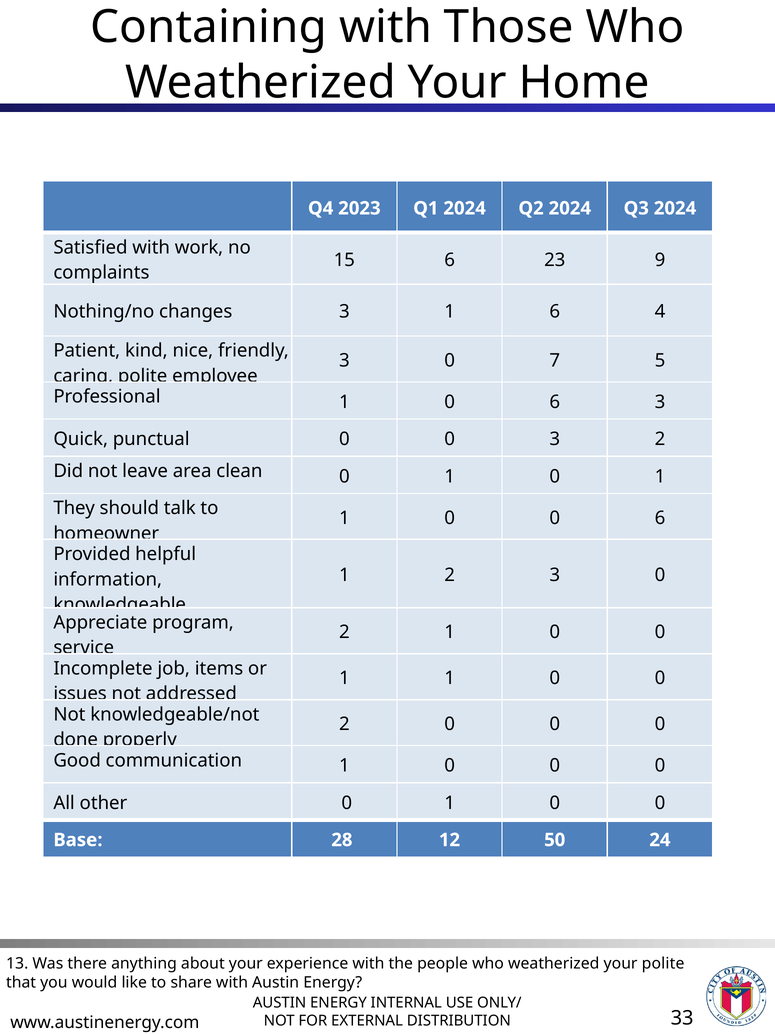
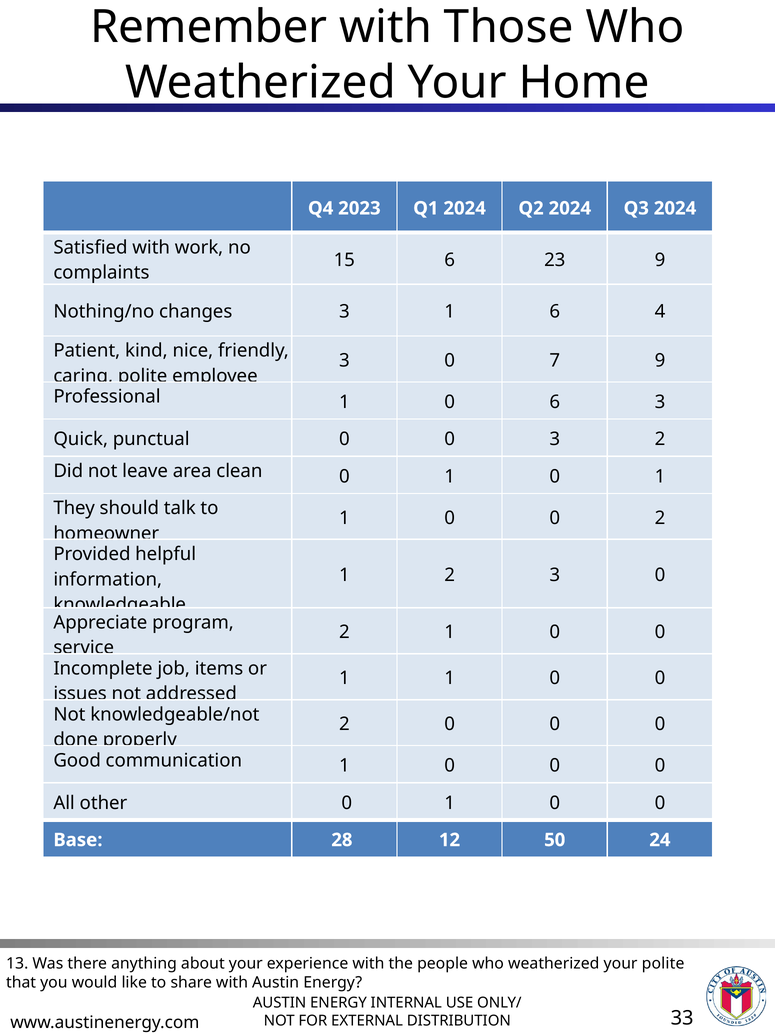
Containing: Containing -> Remember
7 5: 5 -> 9
0 0 6: 6 -> 2
